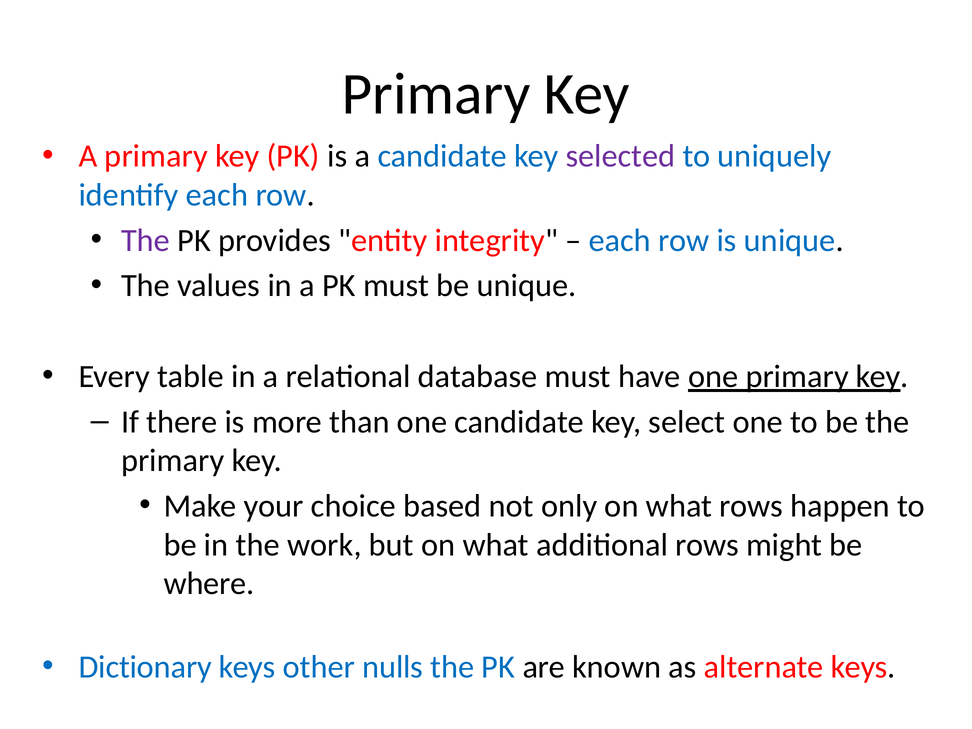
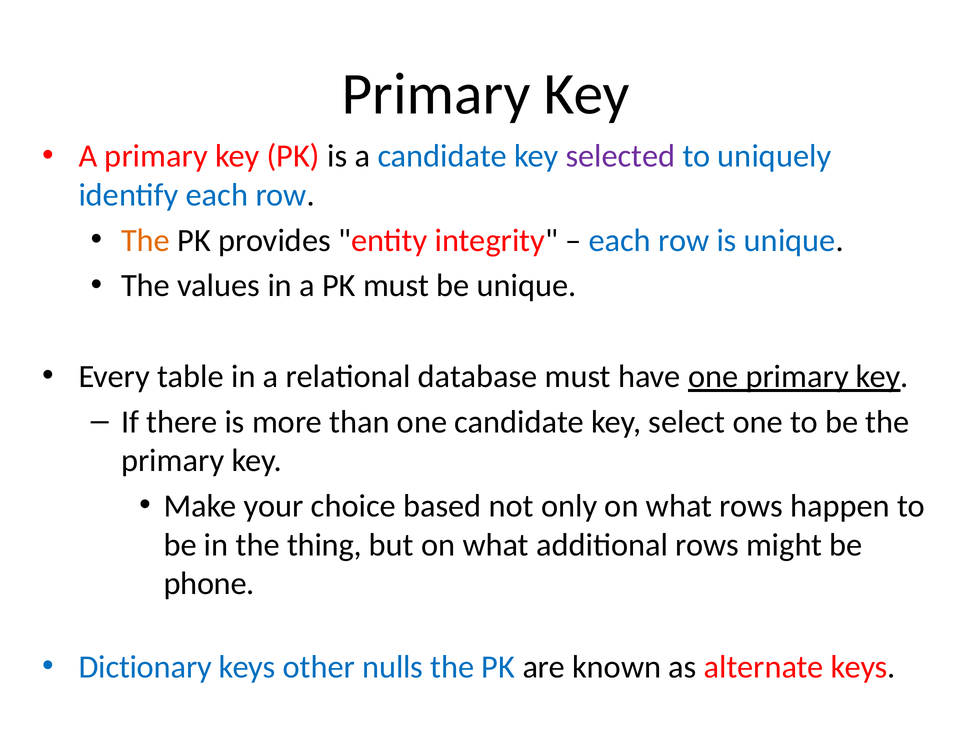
The at (146, 240) colour: purple -> orange
work: work -> thing
where: where -> phone
